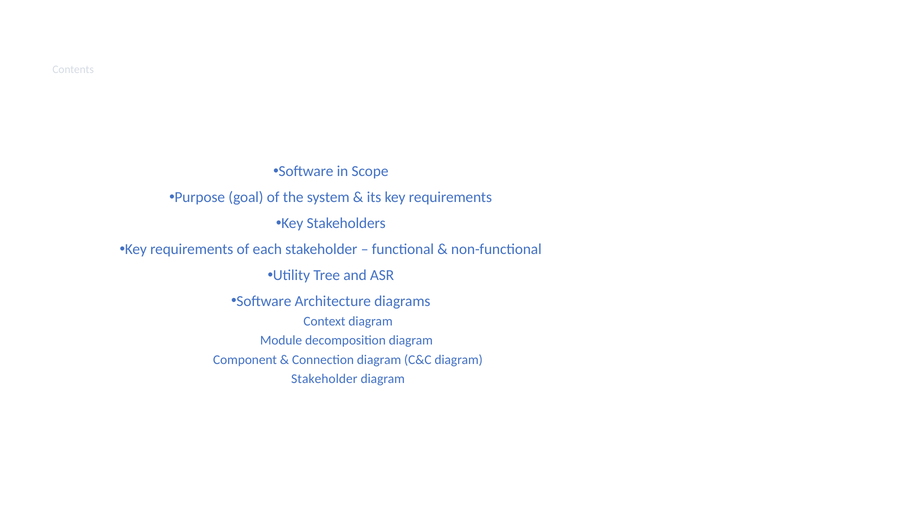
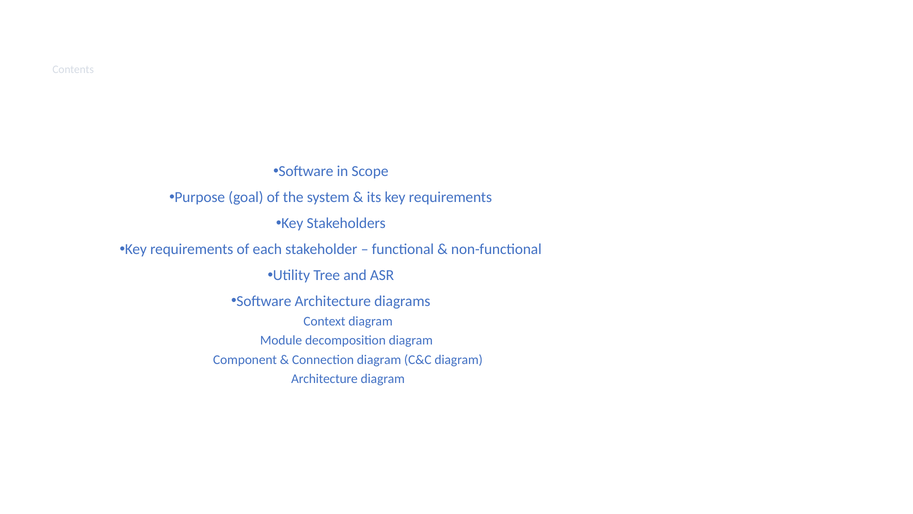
Stakeholder at (324, 379): Stakeholder -> Architecture
